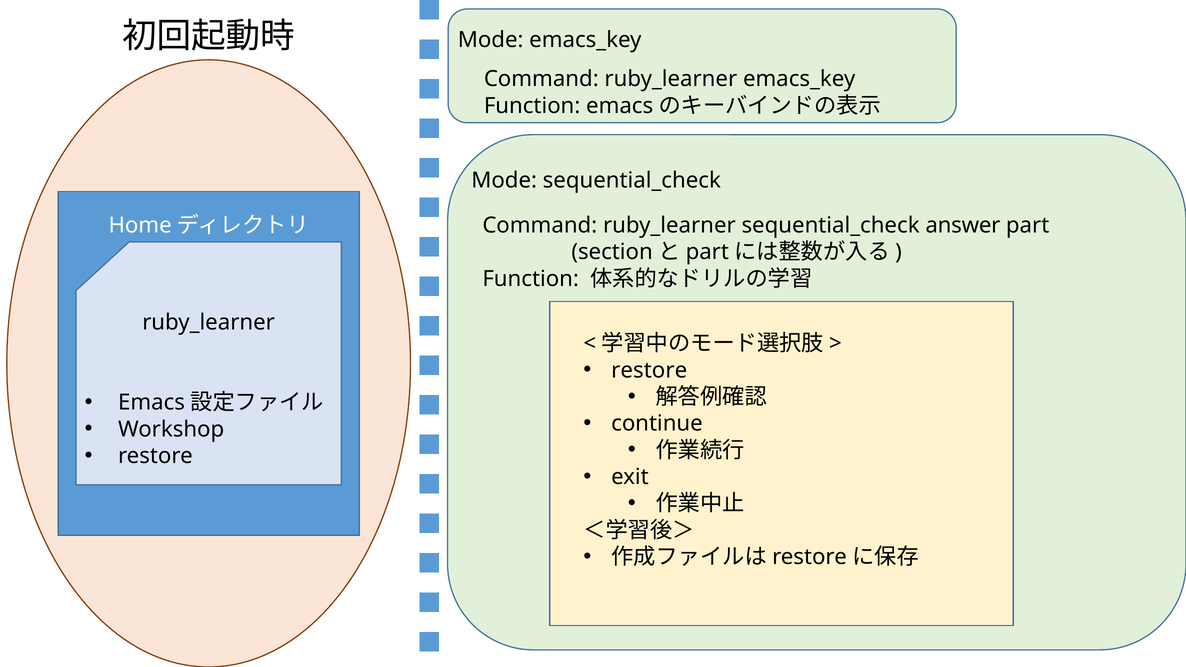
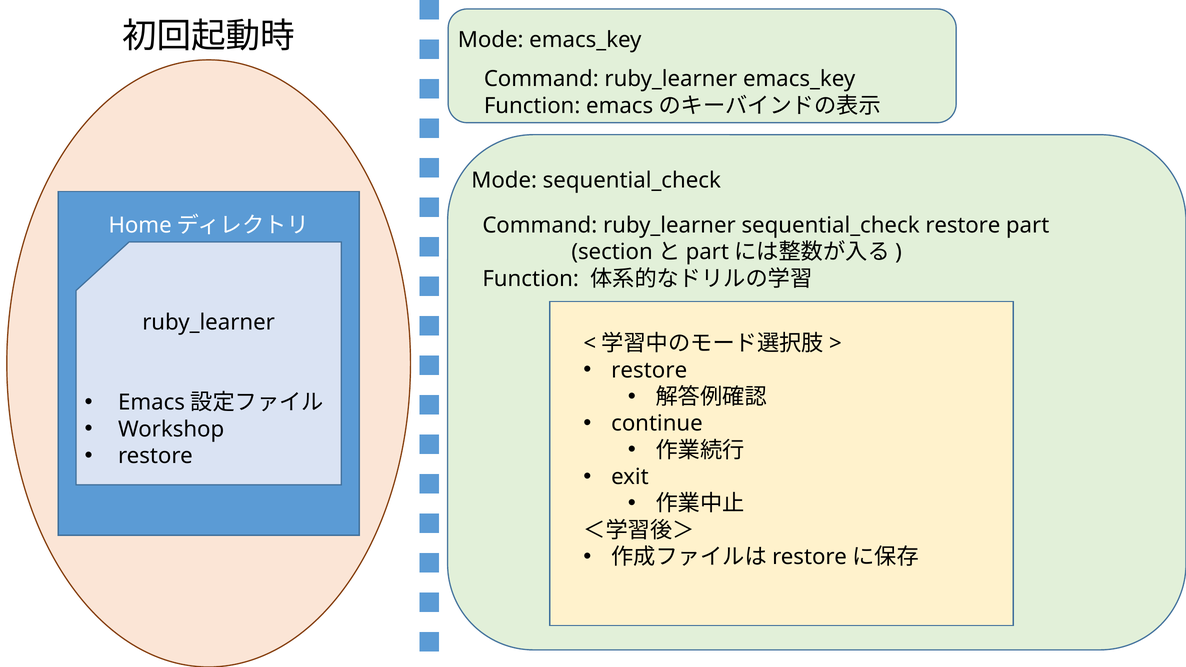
sequential_check answer: answer -> restore
